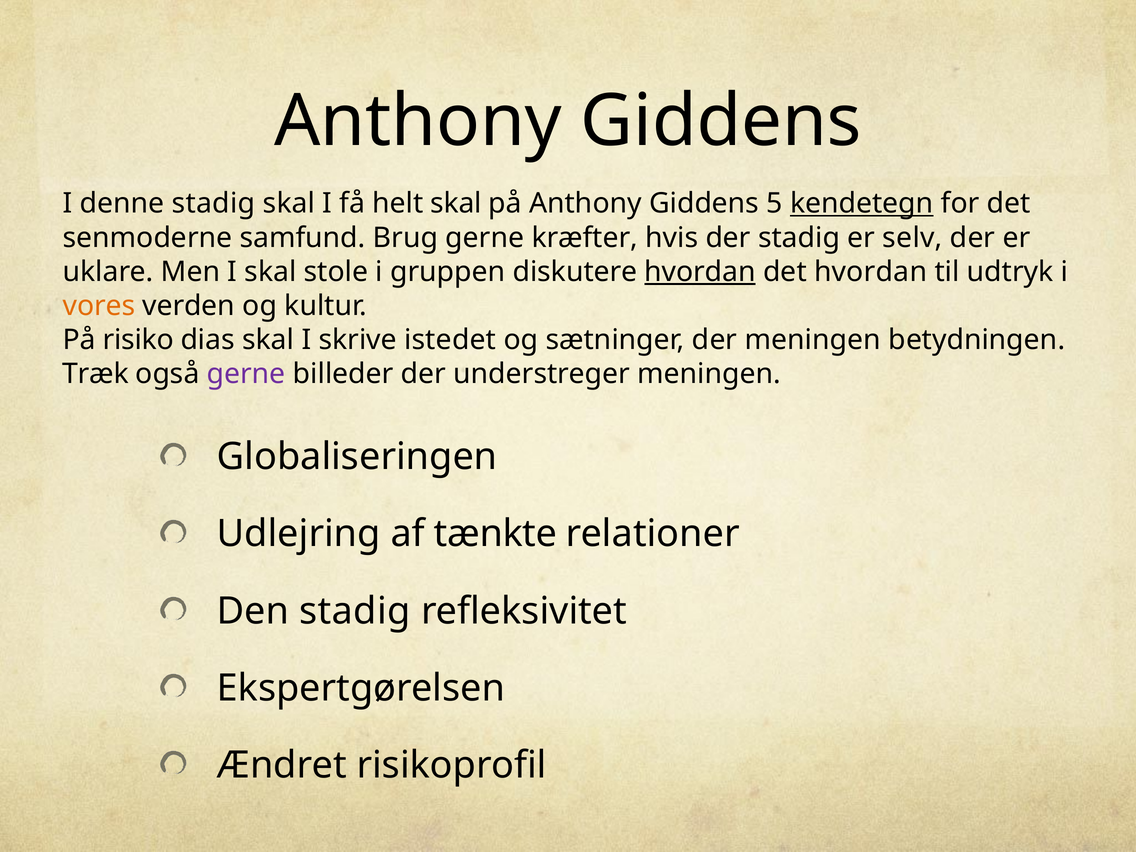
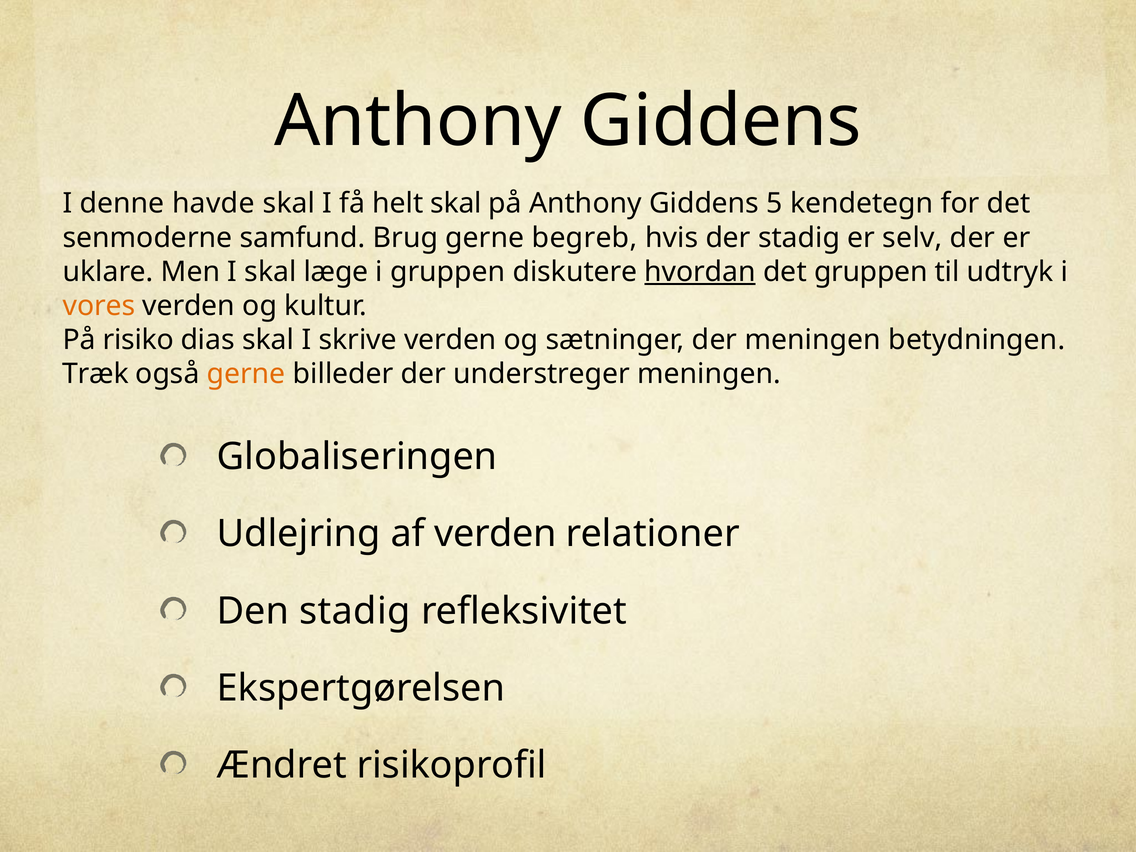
denne stadig: stadig -> havde
kendetegn underline: present -> none
kræfter: kræfter -> begreb
stole: stole -> læge
det hvordan: hvordan -> gruppen
skrive istedet: istedet -> verden
gerne at (246, 374) colour: purple -> orange
af tænkte: tænkte -> verden
